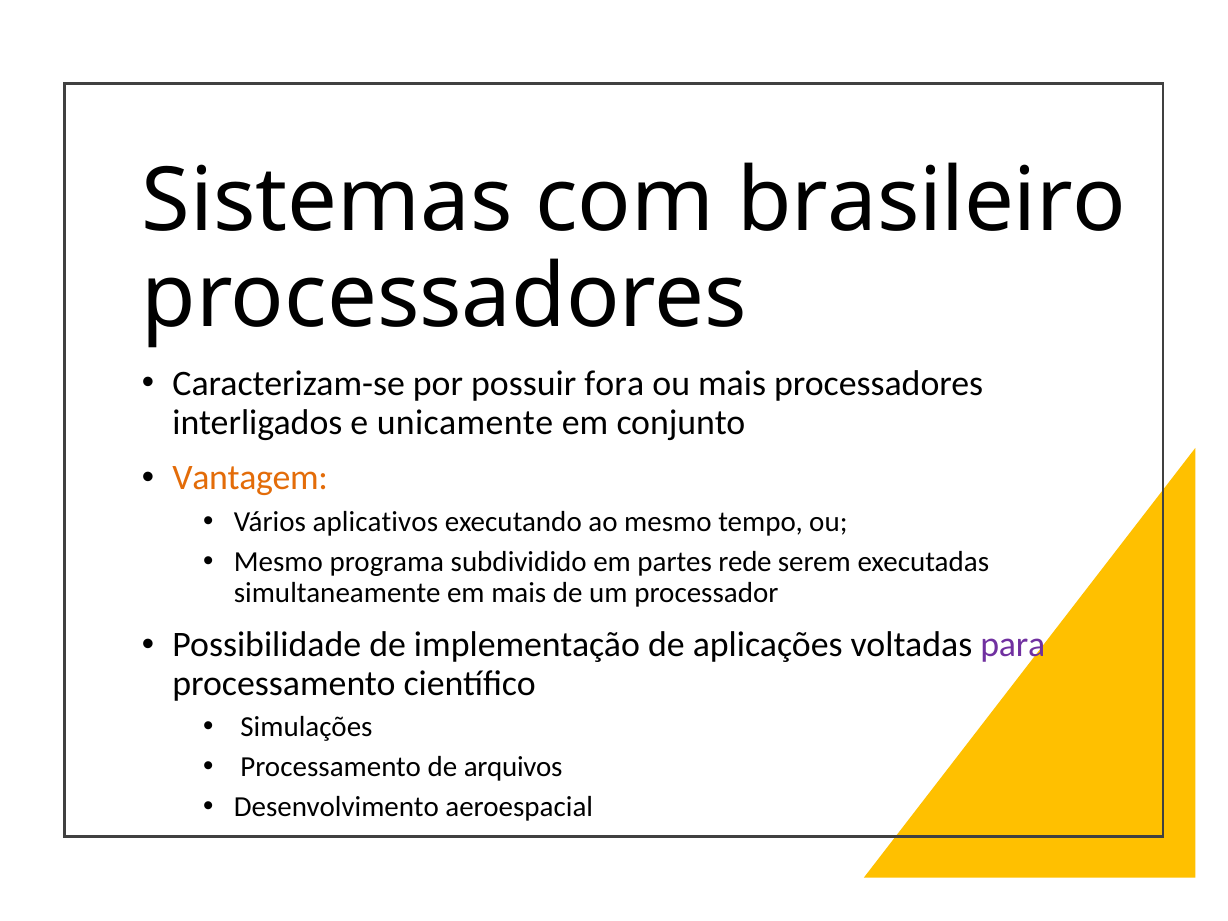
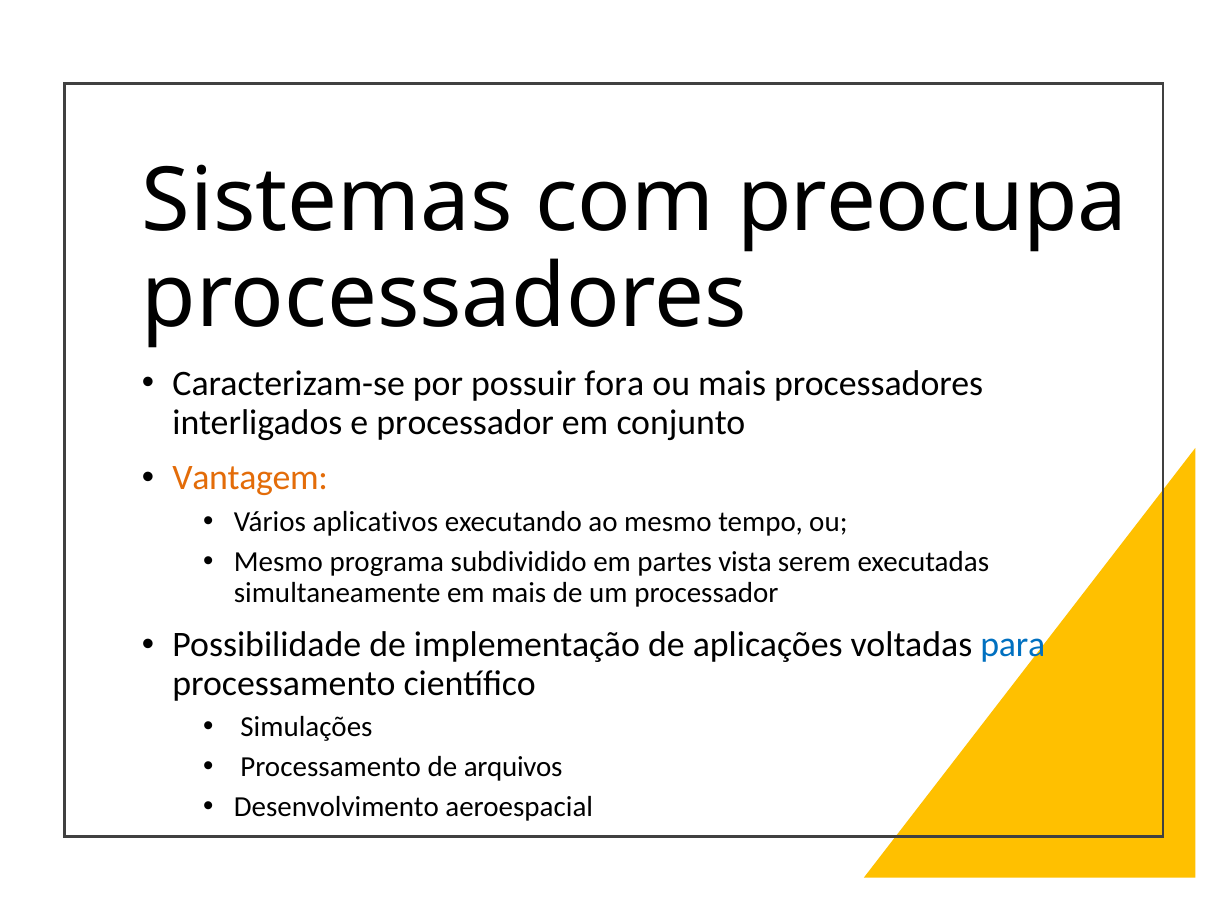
brasileiro: brasileiro -> preocupa
e unicamente: unicamente -> processador
rede: rede -> vista
para colour: purple -> blue
